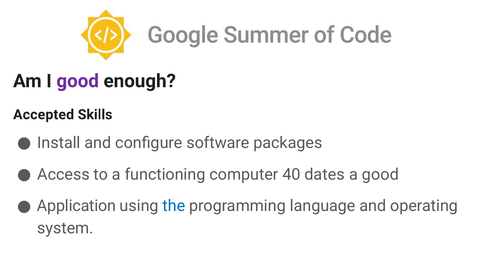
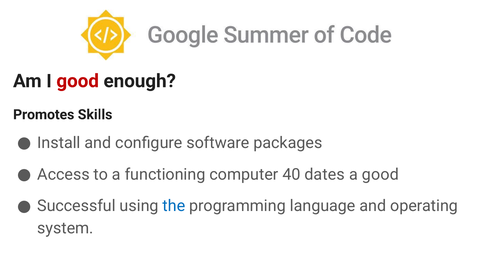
good at (78, 81) colour: purple -> red
Accepted: Accepted -> Promotes
Application: Application -> Successful
